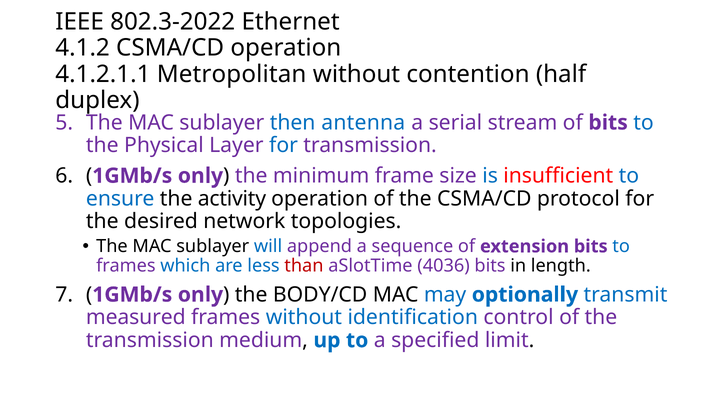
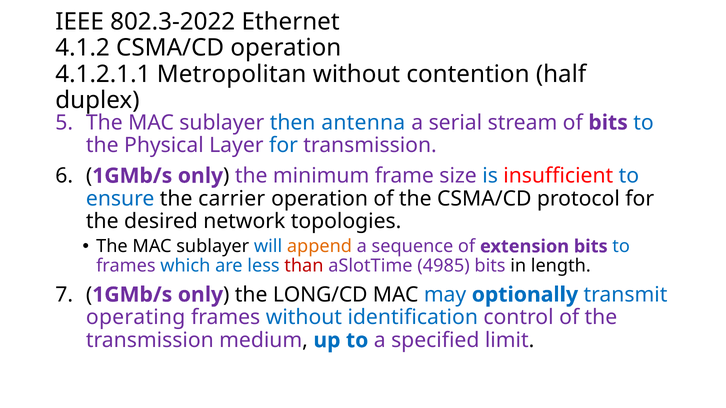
activity: activity -> carrier
append colour: purple -> orange
4036: 4036 -> 4985
BODY/CD: BODY/CD -> LONG/CD
measured: measured -> operating
